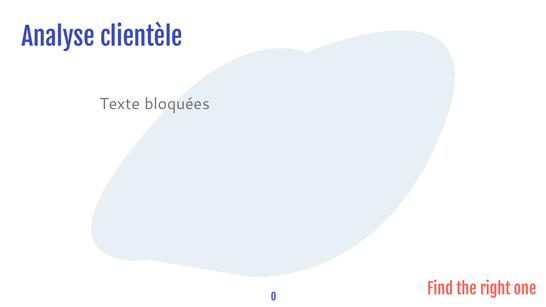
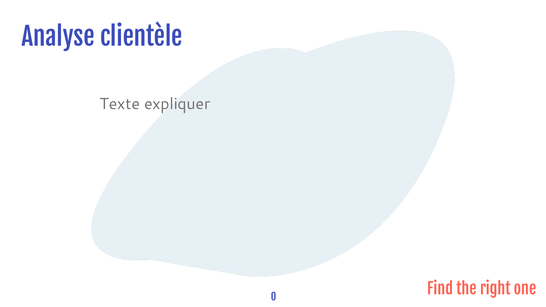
bloquées: bloquées -> expliquer
